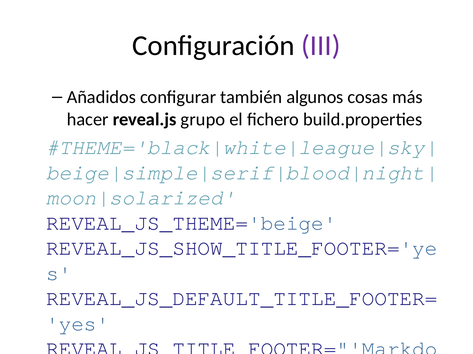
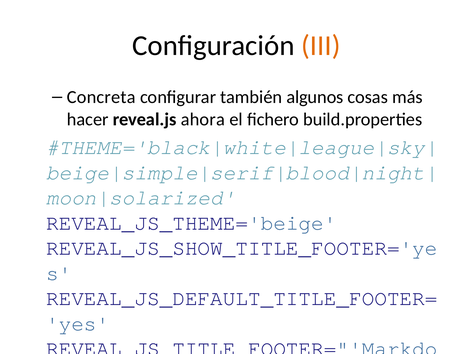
III colour: purple -> orange
Añadidos: Añadidos -> Concreta
grupo: grupo -> ahora
